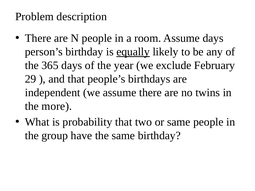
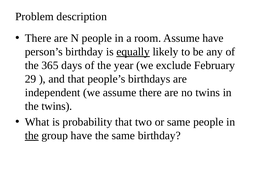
Assume days: days -> have
the more: more -> twins
the at (32, 136) underline: none -> present
